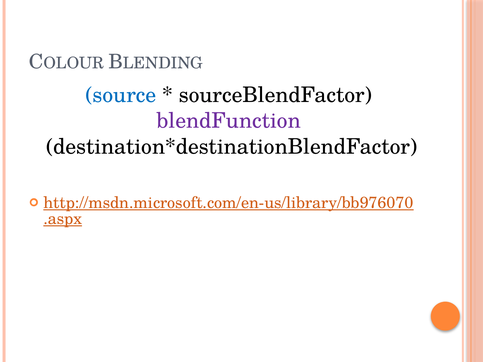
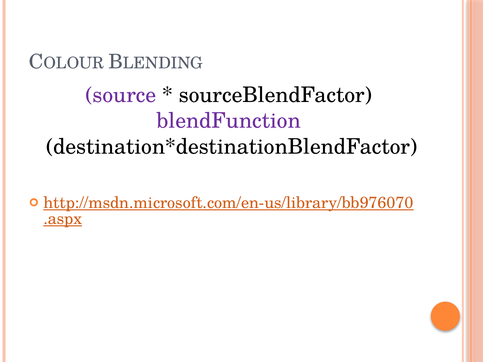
source colour: blue -> purple
